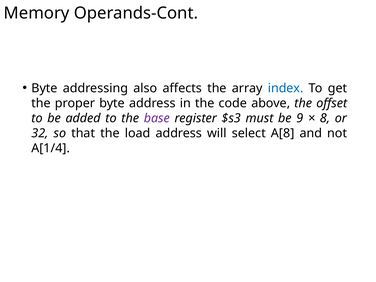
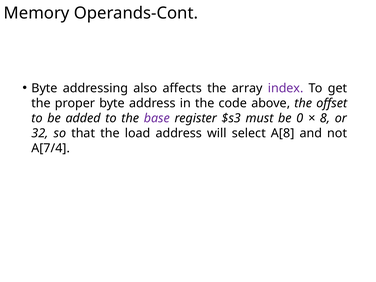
index colour: blue -> purple
9: 9 -> 0
A[1/4: A[1/4 -> A[7/4
